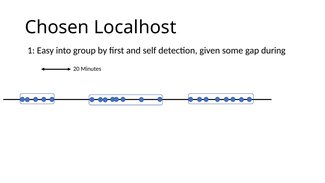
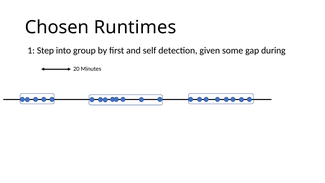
Localhost: Localhost -> Runtimes
Easy: Easy -> Step
